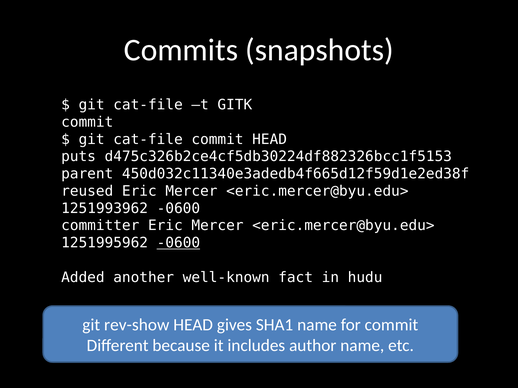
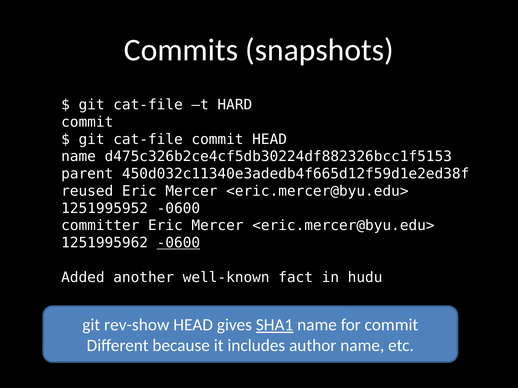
GITK: GITK -> HARD
puts at (79, 157): puts -> name
1251993962: 1251993962 -> 1251995952
SHA1 underline: none -> present
